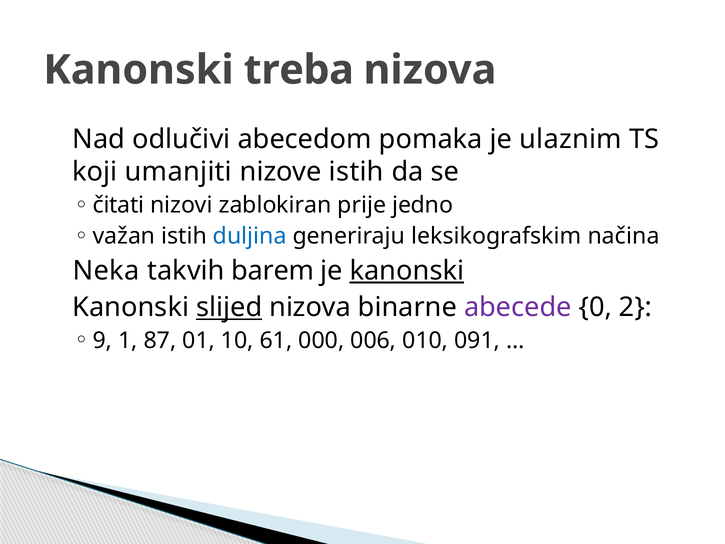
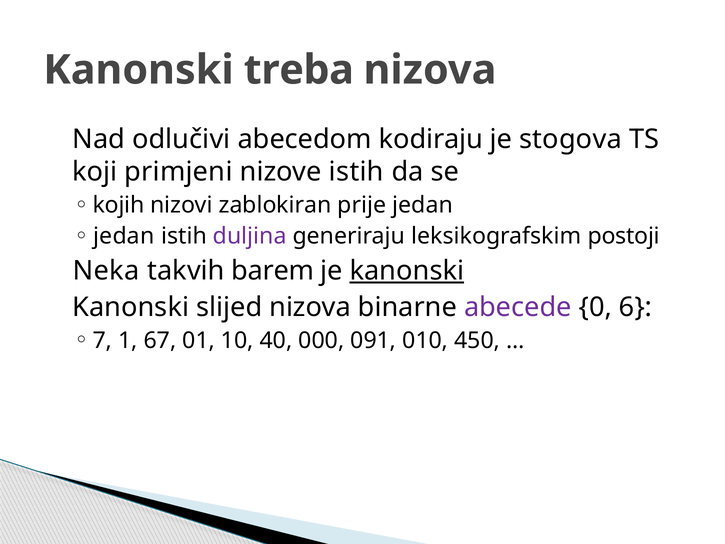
pomaka: pomaka -> kodiraju
ulaznim: ulaznim -> stogova
umanjiti: umanjiti -> primjeni
čitati: čitati -> kojih
prije jedno: jedno -> jedan
važan at (124, 236): važan -> jedan
duljina colour: blue -> purple
načina: načina -> postoji
slijed underline: present -> none
2: 2 -> 6
9: 9 -> 7
87: 87 -> 67
61: 61 -> 40
006: 006 -> 091
091: 091 -> 450
